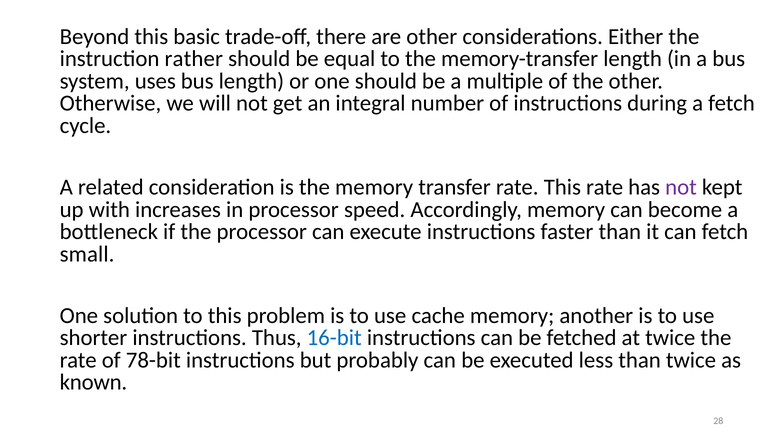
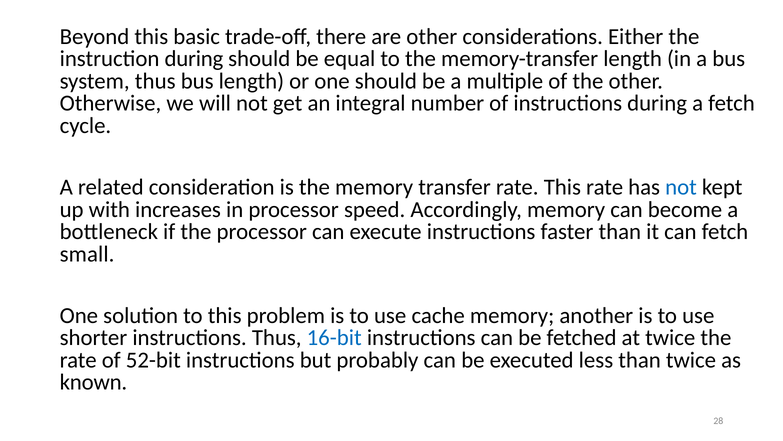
instruction rather: rather -> during
system uses: uses -> thus
not at (681, 187) colour: purple -> blue
78-bit: 78-bit -> 52-bit
